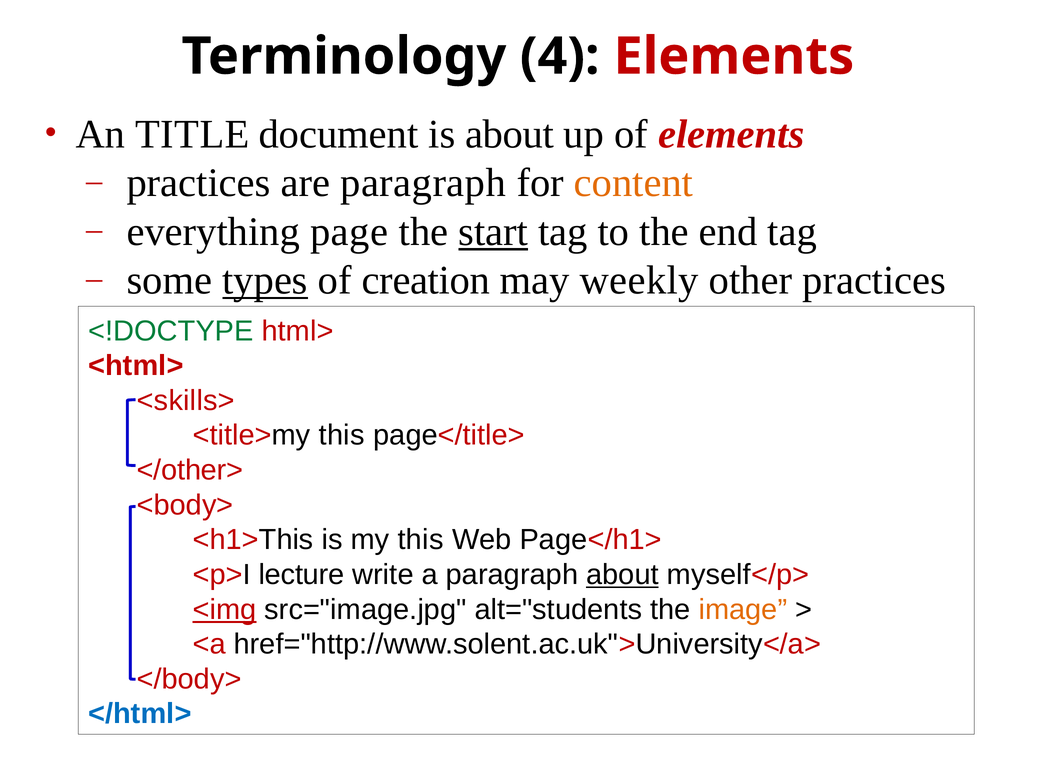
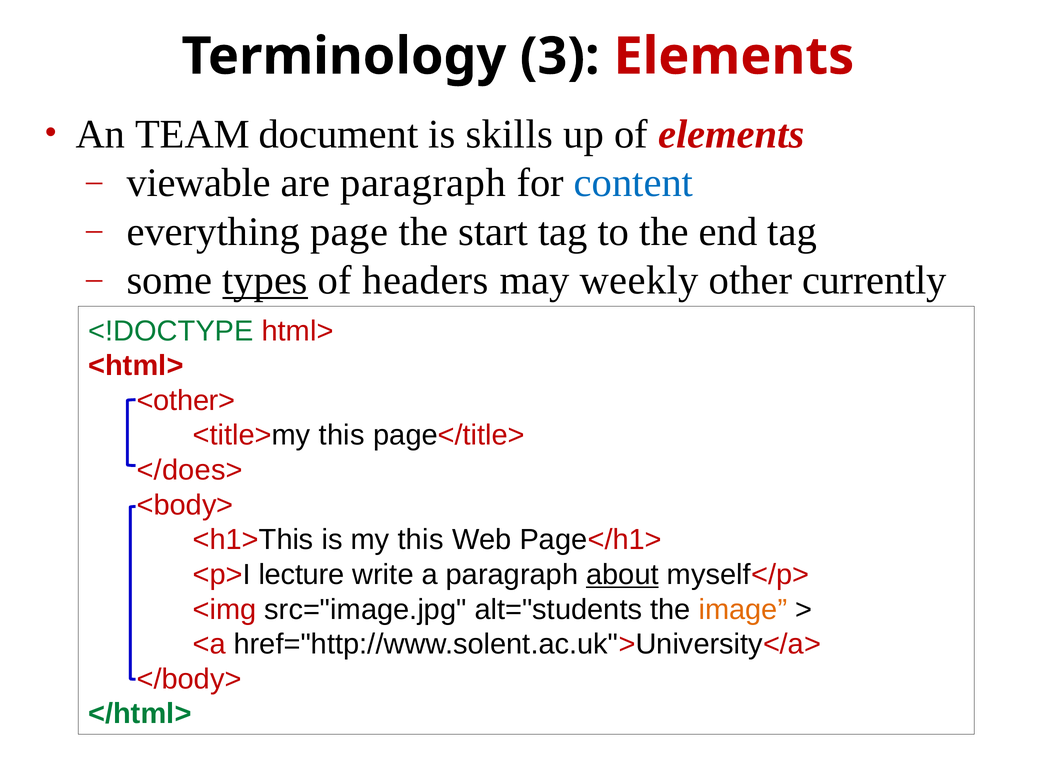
4: 4 -> 3
TITLE: TITLE -> TEAM
is about: about -> skills
practices at (199, 183): practices -> viewable
content colour: orange -> blue
start underline: present -> none
creation: creation -> headers
other practices: practices -> currently
<skills>: <skills> -> <other>
</other>: </other> -> </does>
<img underline: present -> none
</html> colour: blue -> green
